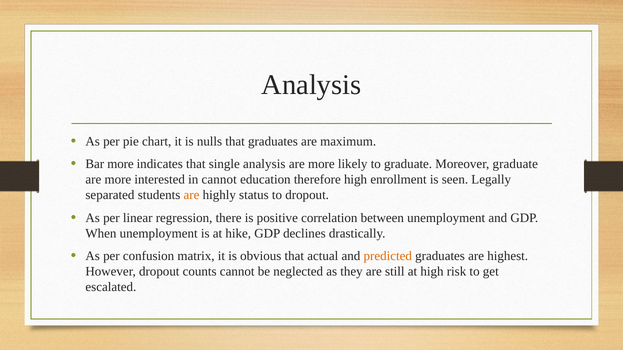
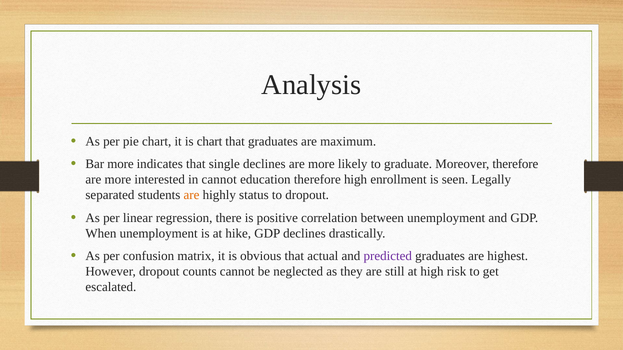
is nulls: nulls -> chart
single analysis: analysis -> declines
Moreover graduate: graduate -> therefore
predicted colour: orange -> purple
